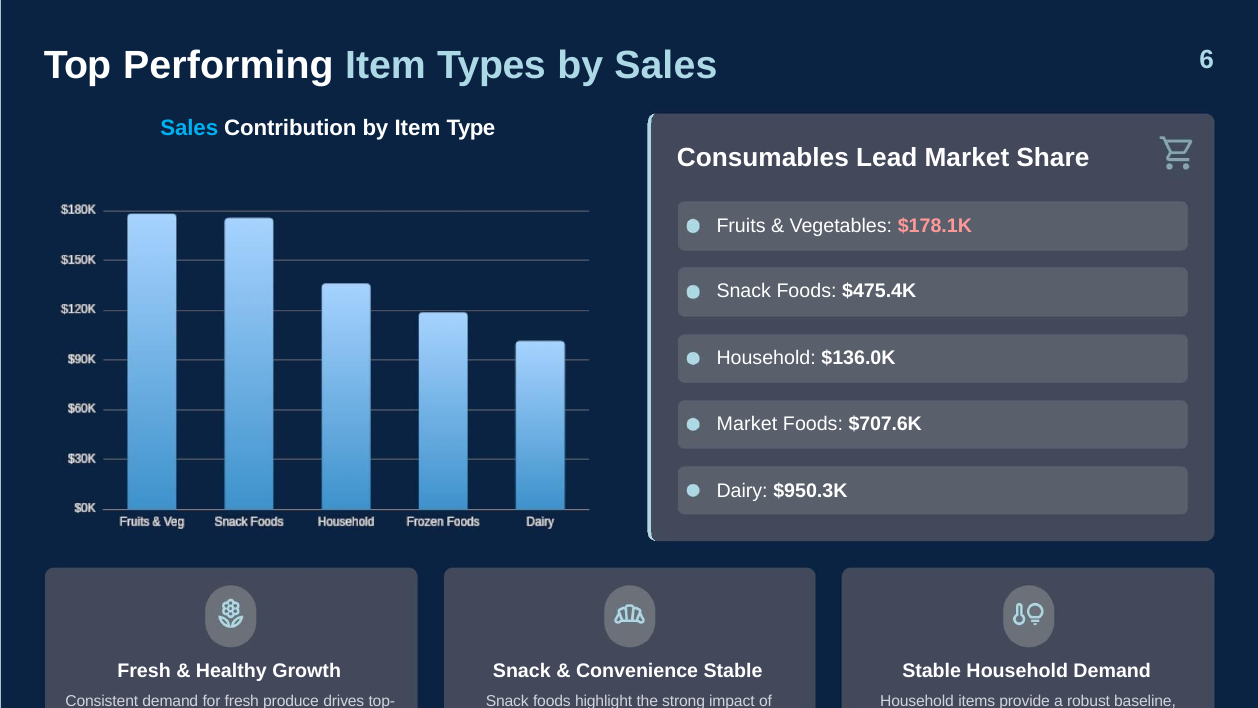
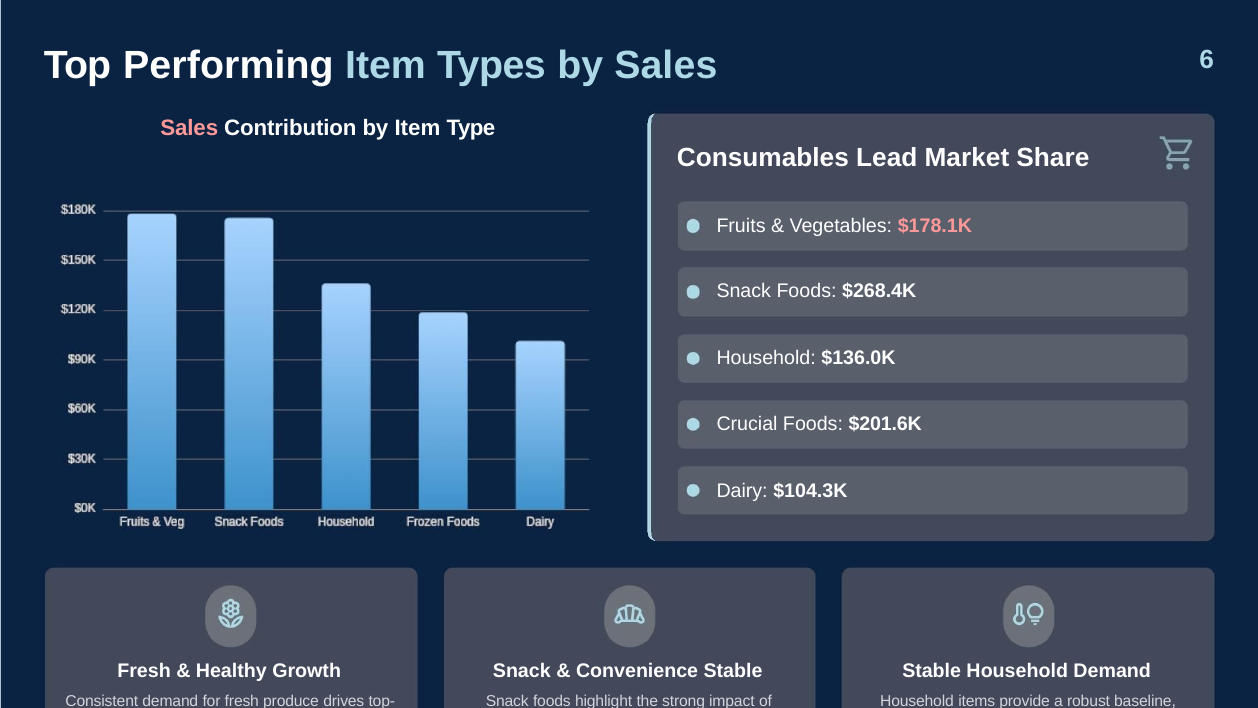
Sales at (189, 128) colour: light blue -> pink
$475.4K: $475.4K -> $268.4K
Market at (747, 424): Market -> Crucial
$707.6K: $707.6K -> $201.6K
$950.3K: $950.3K -> $104.3K
